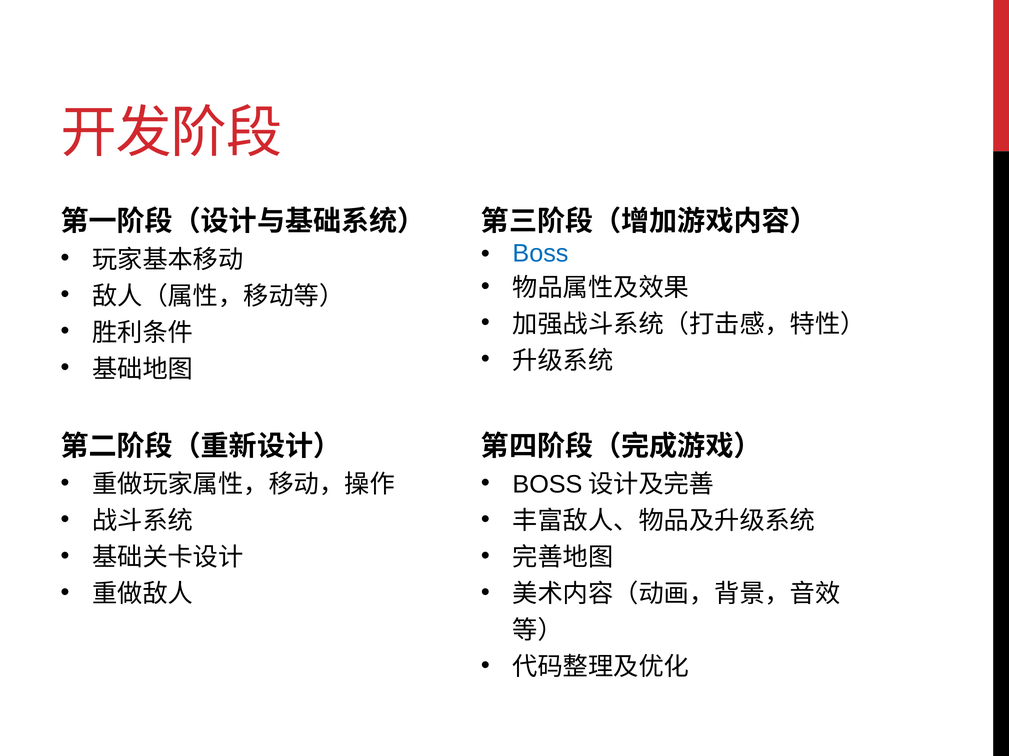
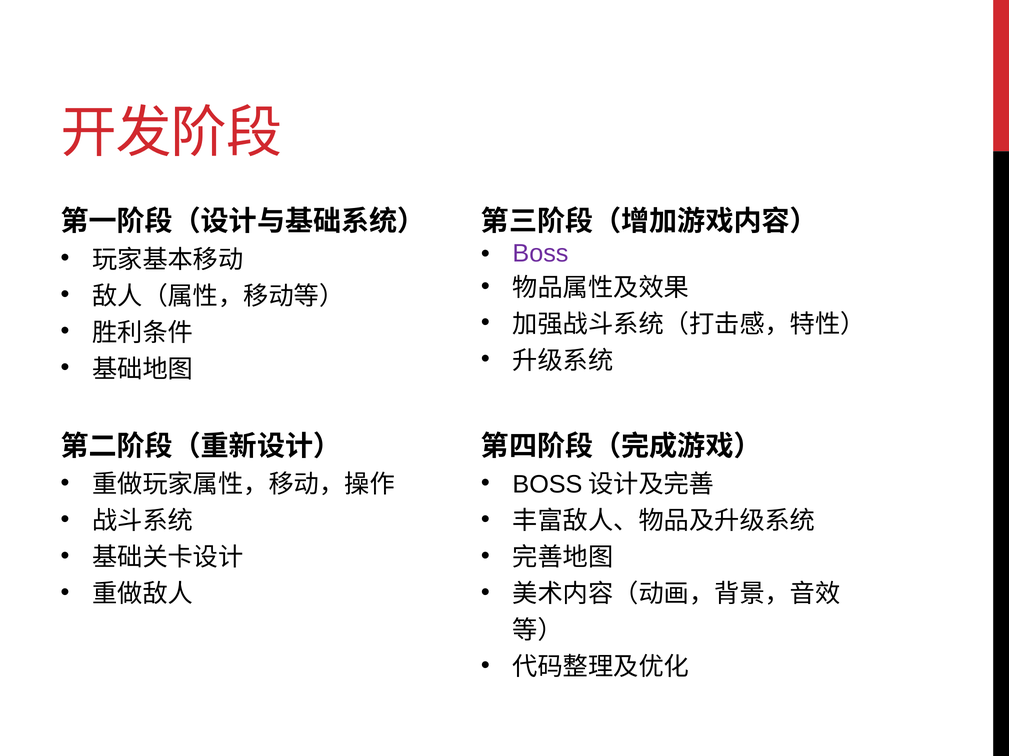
Boss colour: blue -> purple
